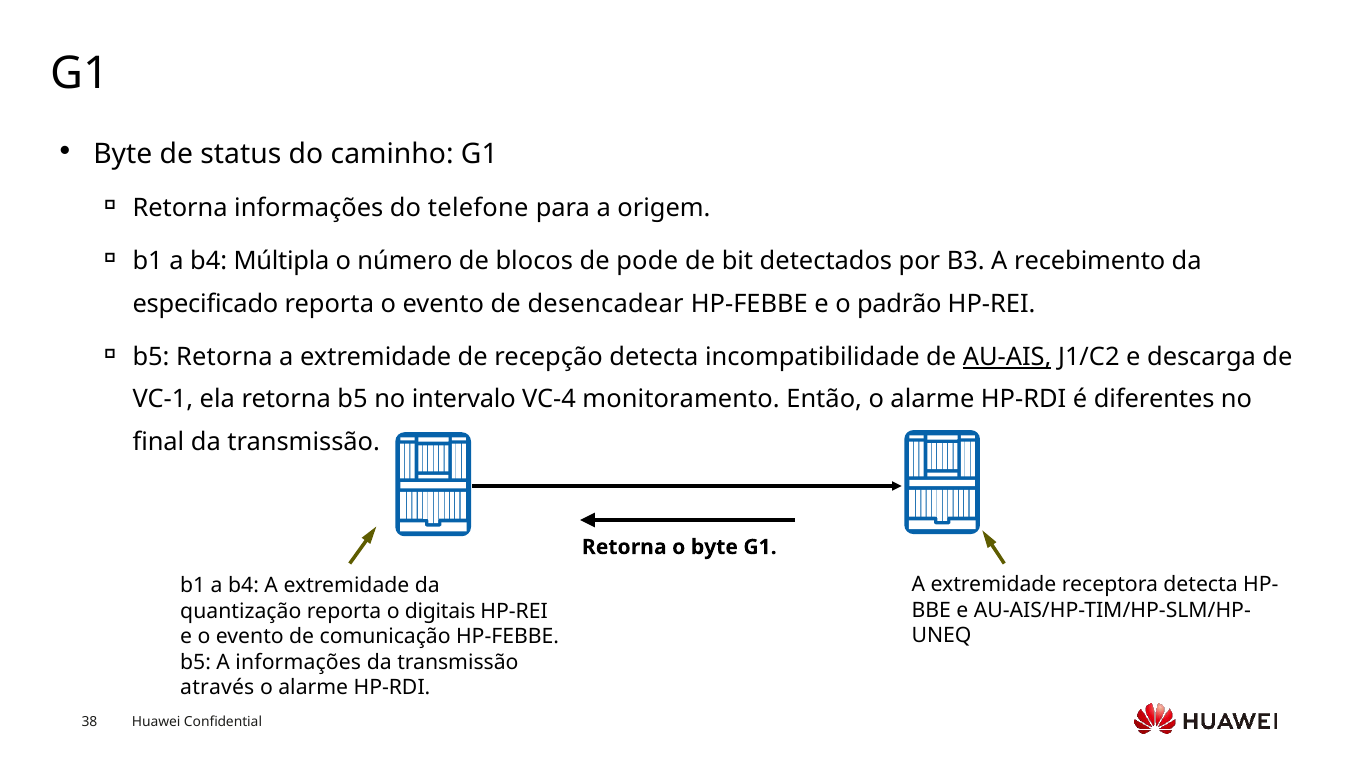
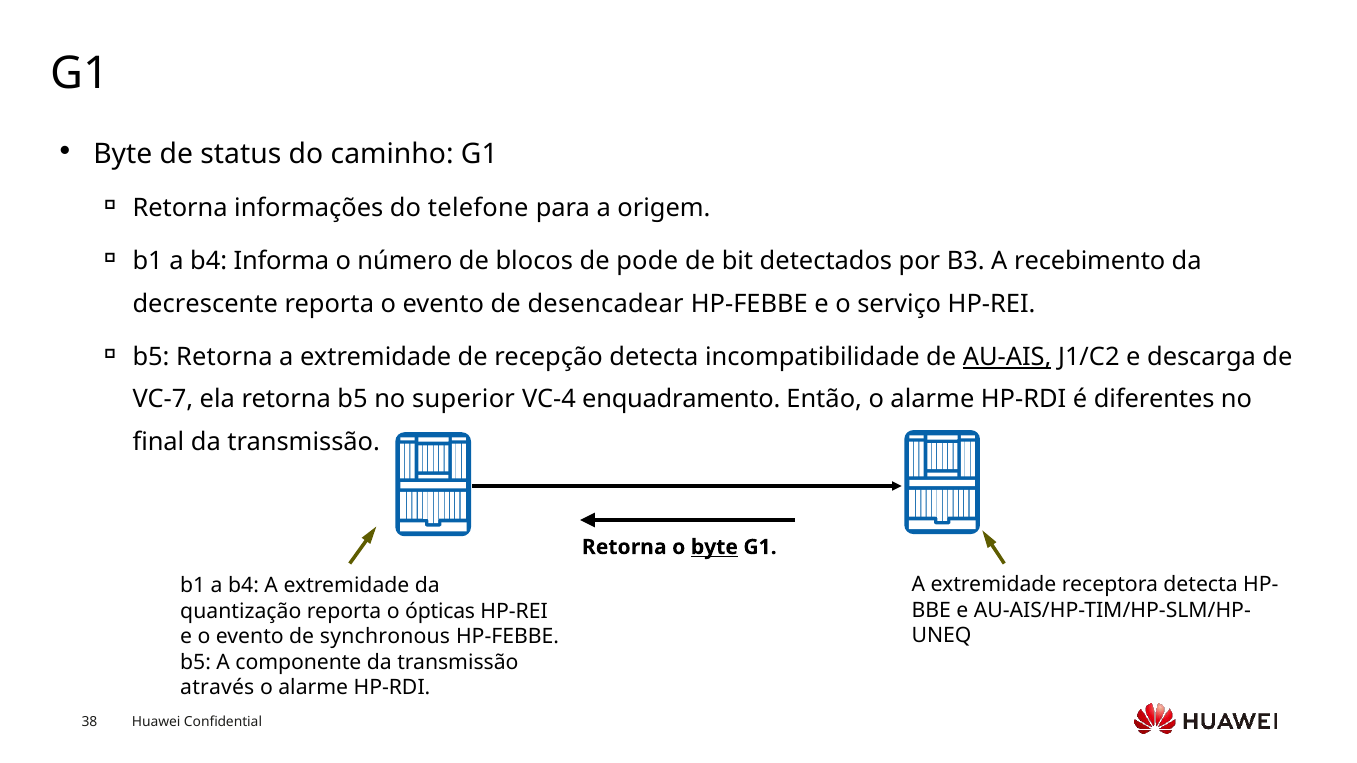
Múltipla: Múltipla -> Informa
especificado: especificado -> decrescente
padrão: padrão -> serviço
VC-1: VC-1 -> VC-7
intervalo: intervalo -> superior
monitoramento: monitoramento -> enquadramento
byte at (714, 547) underline: none -> present
digitais: digitais -> ópticas
comunicação: comunicação -> synchronous
A informações: informações -> componente
